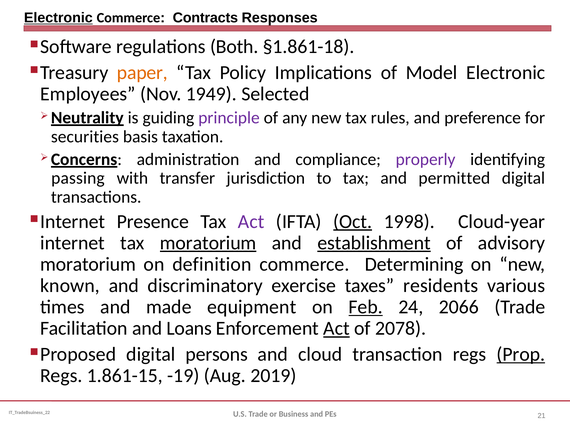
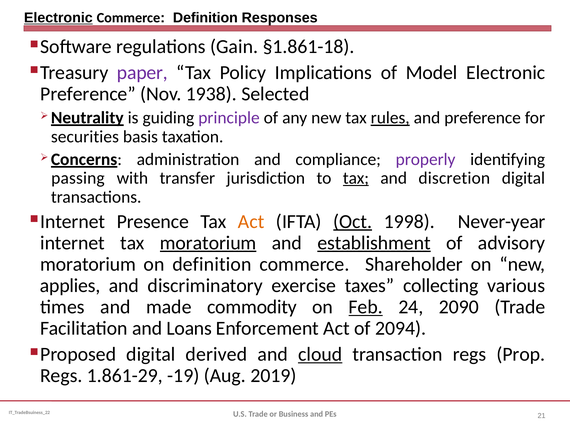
Commerce Contracts: Contracts -> Definition
Both: Both -> Gain
paper colour: orange -> purple
Employees at (88, 94): Employees -> Preference
1949: 1949 -> 1938
rules underline: none -> present
tax at (356, 178) underline: none -> present
permitted: permitted -> discretion
Act at (251, 221) colour: purple -> orange
Cloud-year: Cloud-year -> Never-year
Determining: Determining -> Shareholder
known: known -> applies
residents: residents -> collecting
equipment: equipment -> commodity
2066: 2066 -> 2090
Act at (337, 328) underline: present -> none
2078: 2078 -> 2094
persons: persons -> derived
cloud underline: none -> present
Prop underline: present -> none
1.861-15: 1.861-15 -> 1.861-29
